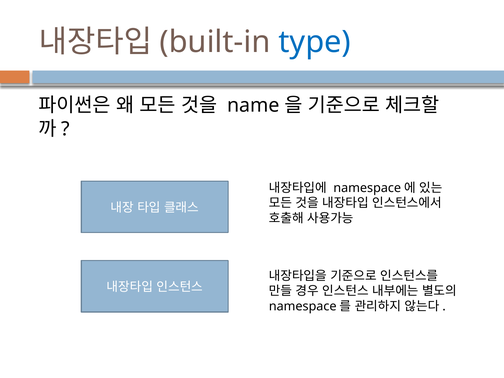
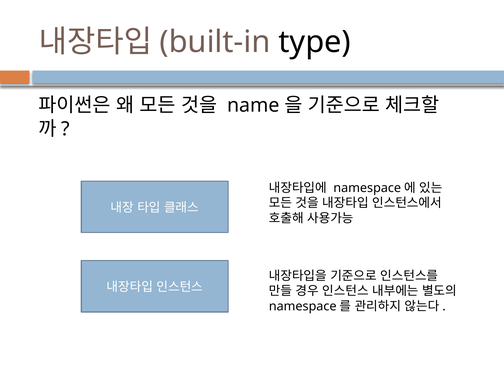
type colour: blue -> black
